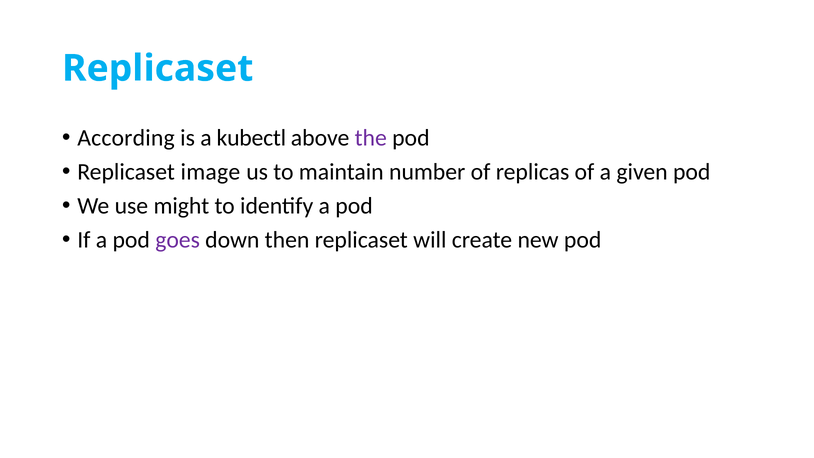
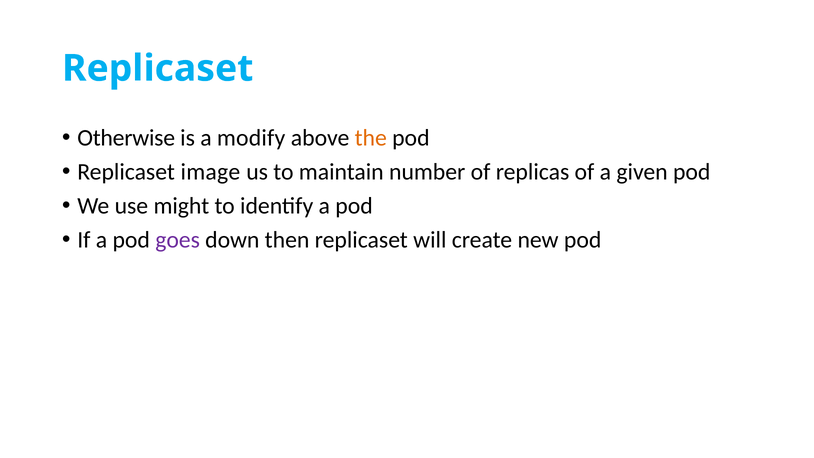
According: According -> Otherwise
kubectl: kubectl -> modify
the colour: purple -> orange
